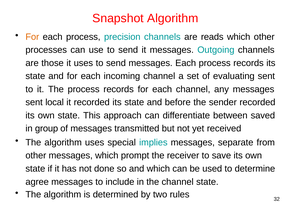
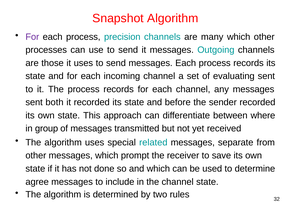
For at (32, 37) colour: orange -> purple
reads: reads -> many
local: local -> both
saved: saved -> where
implies: implies -> related
